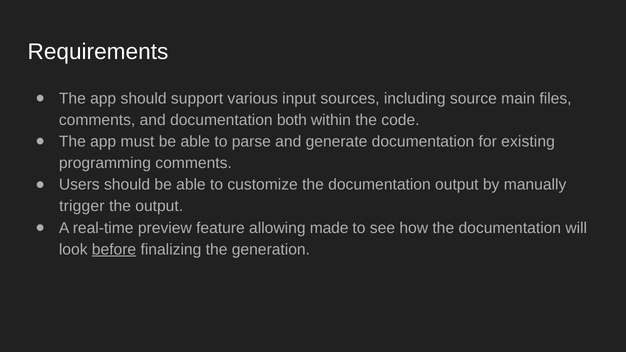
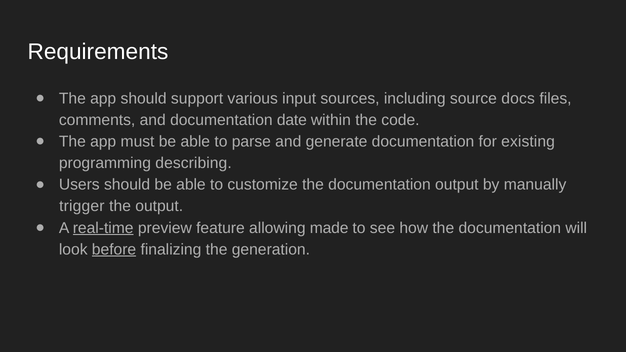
main: main -> docs
both: both -> date
programming comments: comments -> describing
real-time underline: none -> present
